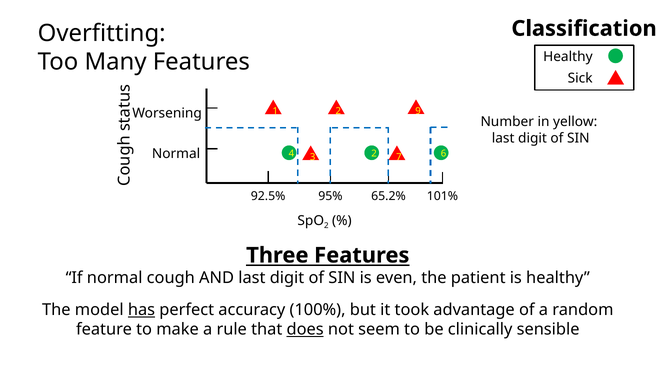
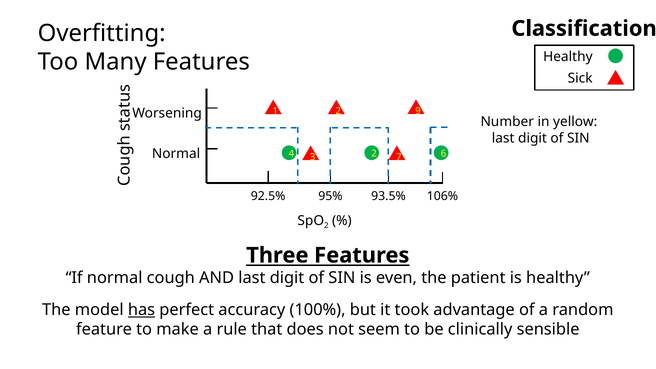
101%: 101% -> 106%
65.2%: 65.2% -> 93.5%
does underline: present -> none
